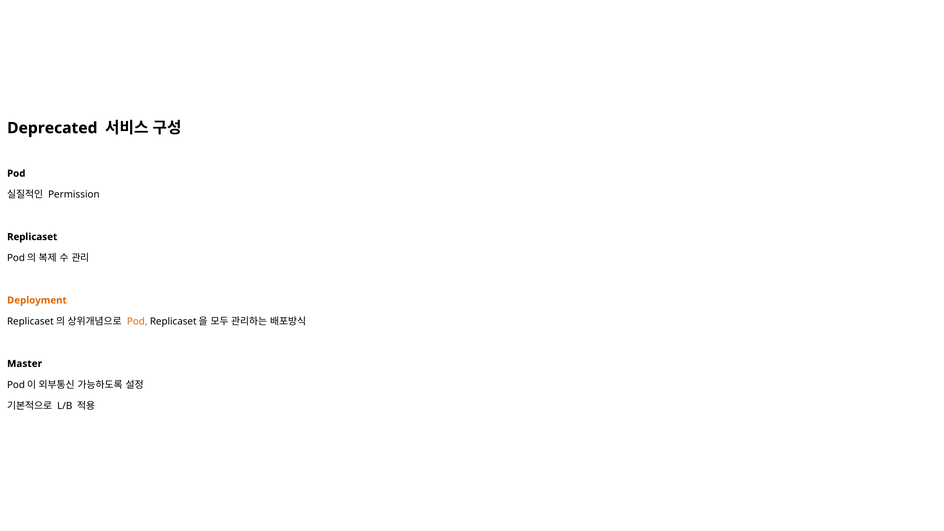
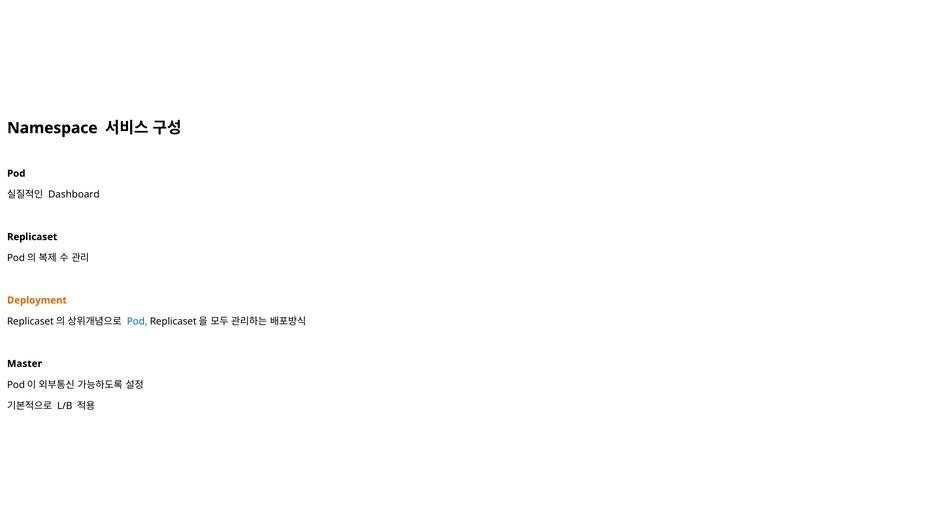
Deprecated: Deprecated -> Namespace
Permission: Permission -> Dashboard
Pod at (137, 321) colour: orange -> blue
